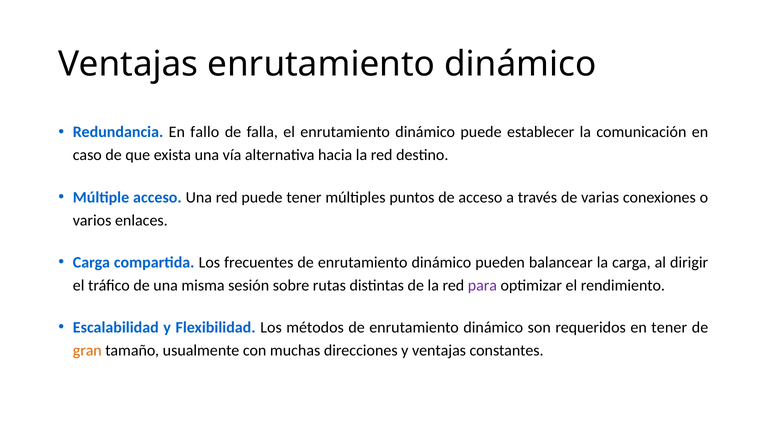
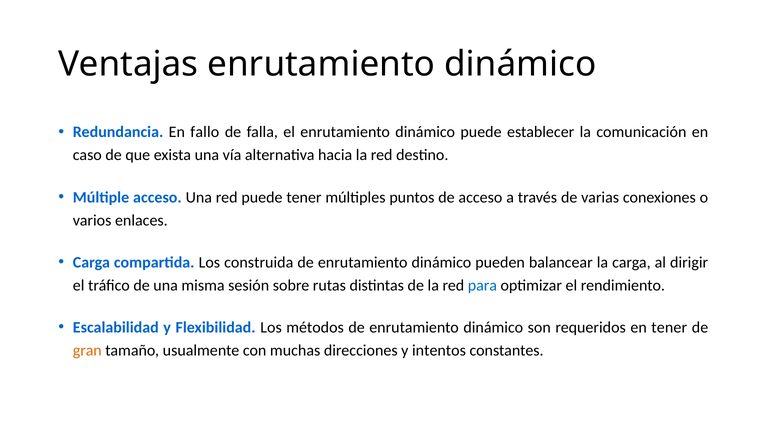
frecuentes: frecuentes -> construida
para colour: purple -> blue
y ventajas: ventajas -> intentos
